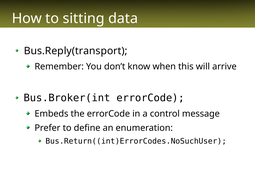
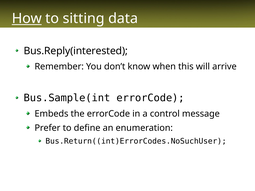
How underline: none -> present
Bus.Reply(transport: Bus.Reply(transport -> Bus.Reply(interested
Bus.Broker(int: Bus.Broker(int -> Bus.Sample(int
